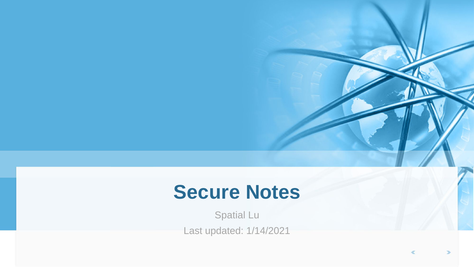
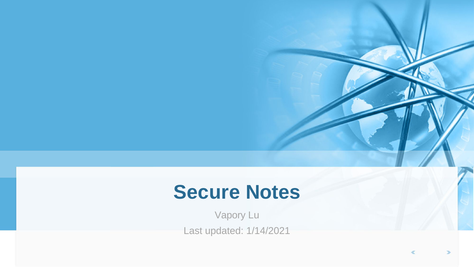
Spatial: Spatial -> Vapory
